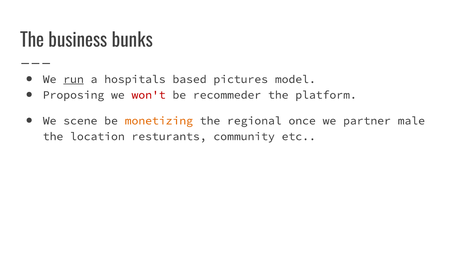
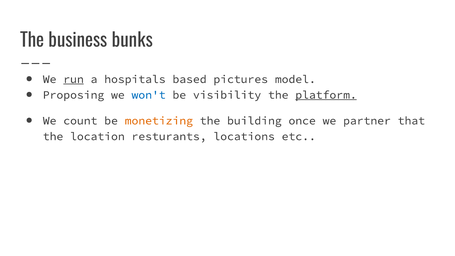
won't colour: red -> blue
recommeder: recommeder -> visibility
platform underline: none -> present
scene: scene -> count
regional: regional -> building
male: male -> that
community: community -> locations
